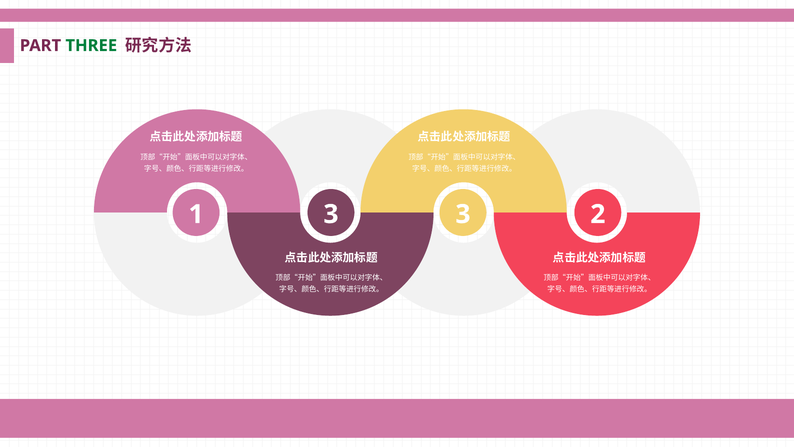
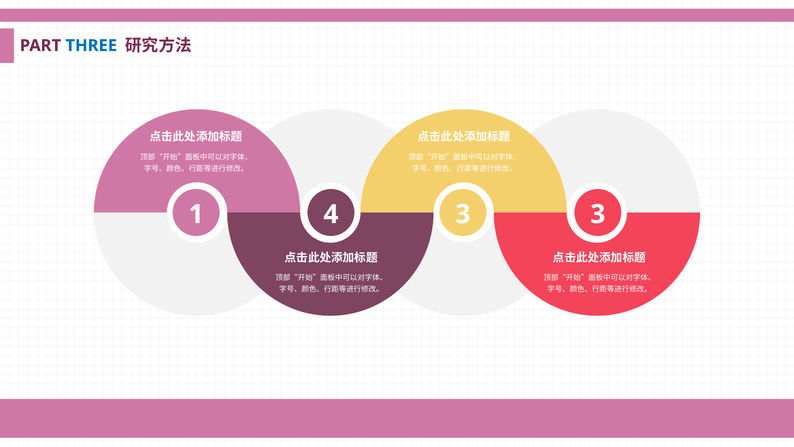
THREE colour: green -> blue
1 3: 3 -> 4
3 2: 2 -> 3
